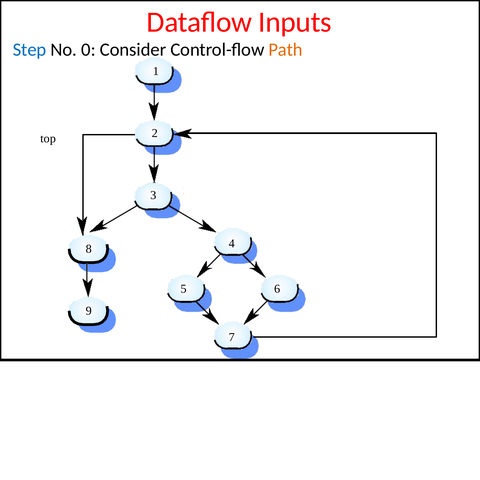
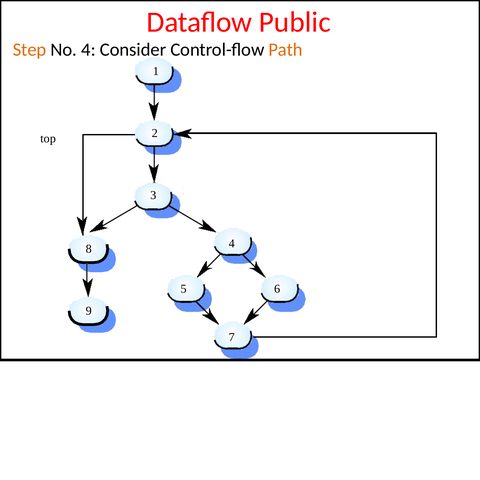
Inputs: Inputs -> Public
Step colour: blue -> orange
No 0: 0 -> 4
